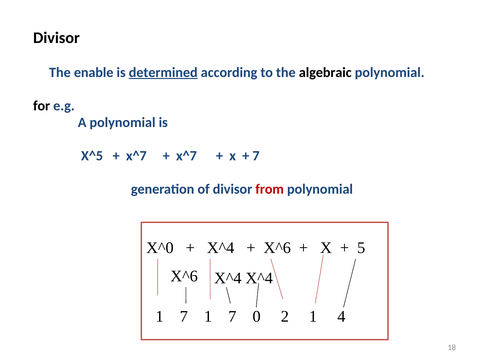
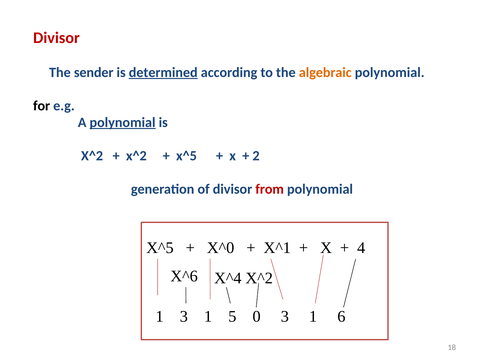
Divisor at (56, 38) colour: black -> red
enable: enable -> sender
algebraic colour: black -> orange
polynomial at (123, 122) underline: none -> present
X^5 at (92, 156): X^5 -> X^2
x^7 at (136, 156): x^7 -> x^2
x^7 at (186, 156): x^7 -> x^5
7 at (256, 156): 7 -> 2
X^0 at (160, 248): X^0 -> X^5
X^4 at (221, 248): X^4 -> X^0
X^6 at (277, 248): X^6 -> X^1
5: 5 -> 4
X^4 X^4: X^4 -> X^2
7 at (184, 316): 7 -> 3
7 at (232, 316): 7 -> 5
0 2: 2 -> 3
4: 4 -> 6
